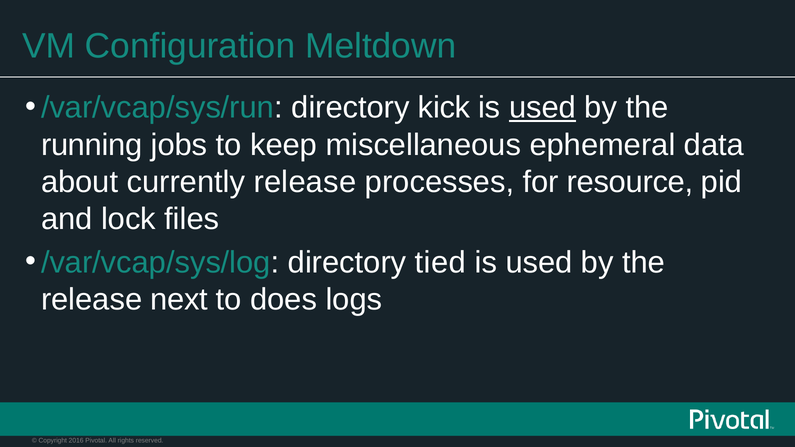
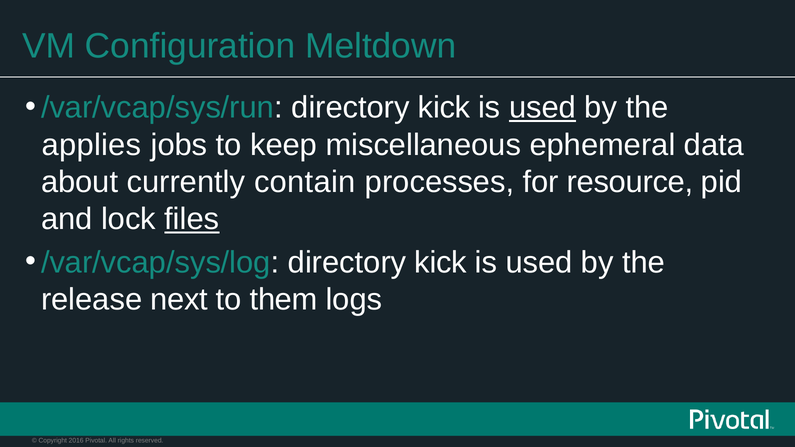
running: running -> applies
currently release: release -> contain
files underline: none -> present
tied at (440, 263): tied -> kick
does: does -> them
